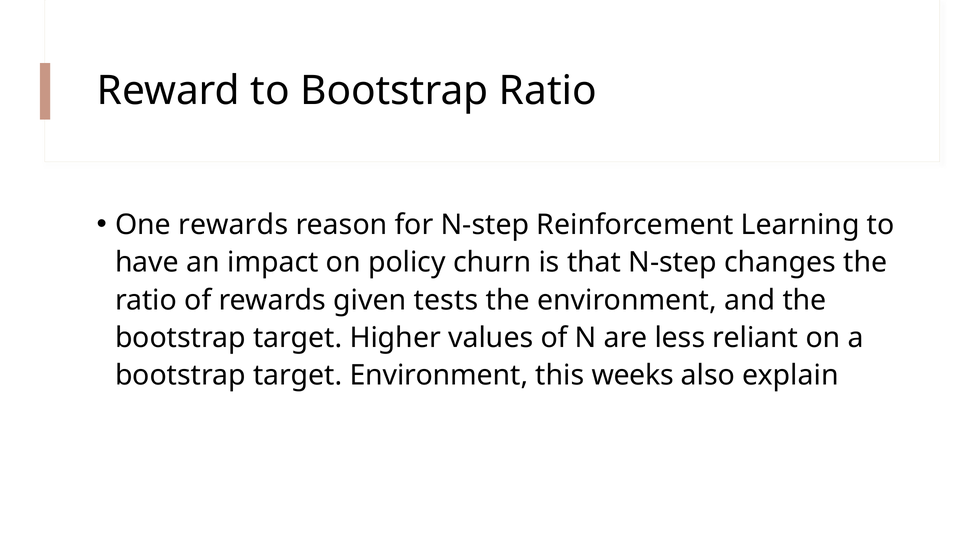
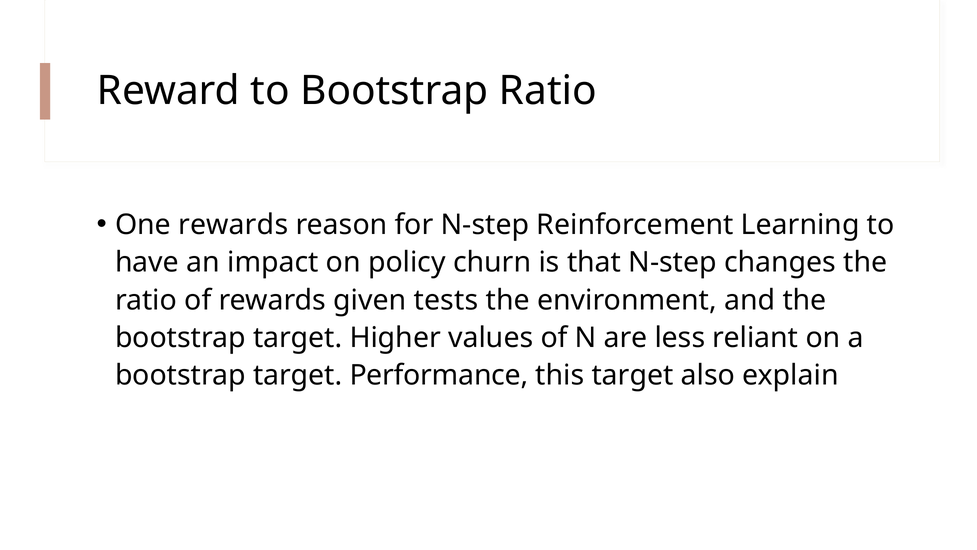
target Environment: Environment -> Performance
this weeks: weeks -> target
